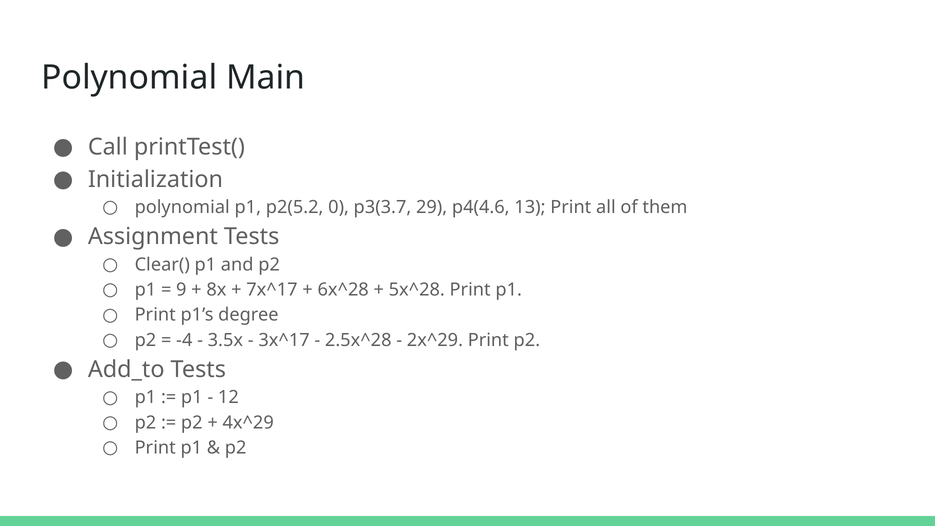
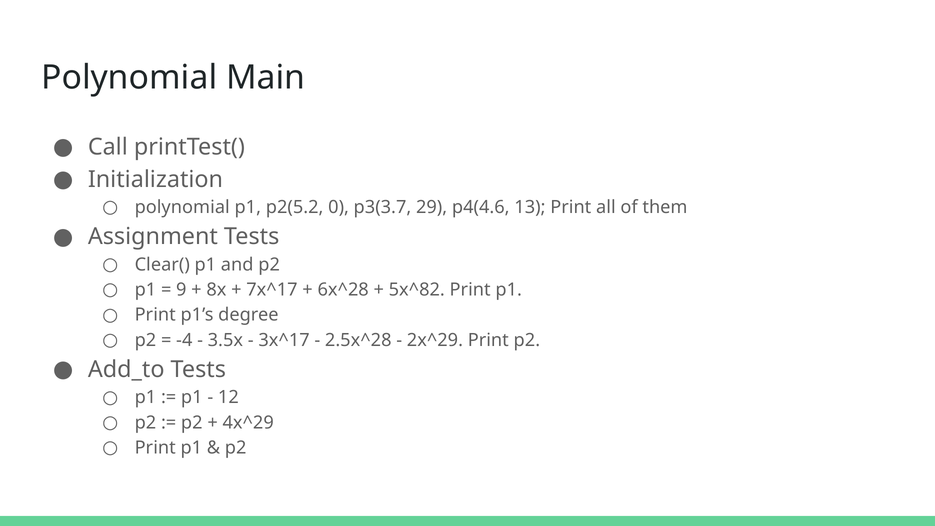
5x^28: 5x^28 -> 5x^82
